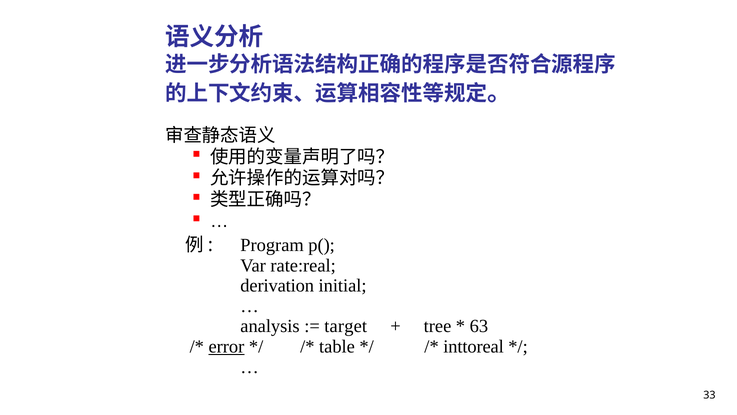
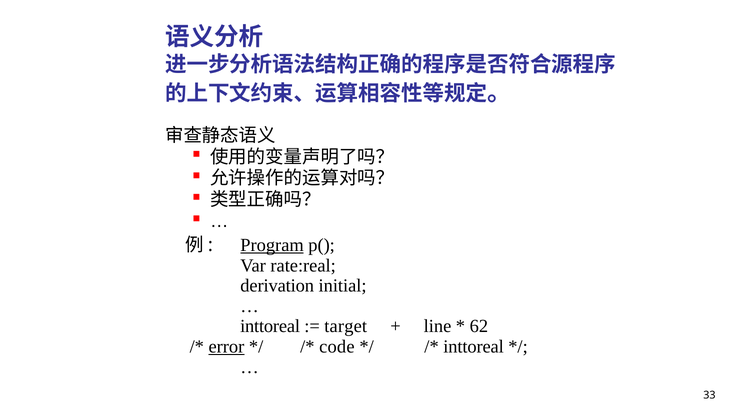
Program underline: none -> present
analysis at (270, 326): analysis -> inttoreal
tree: tree -> line
63: 63 -> 62
table: table -> code
